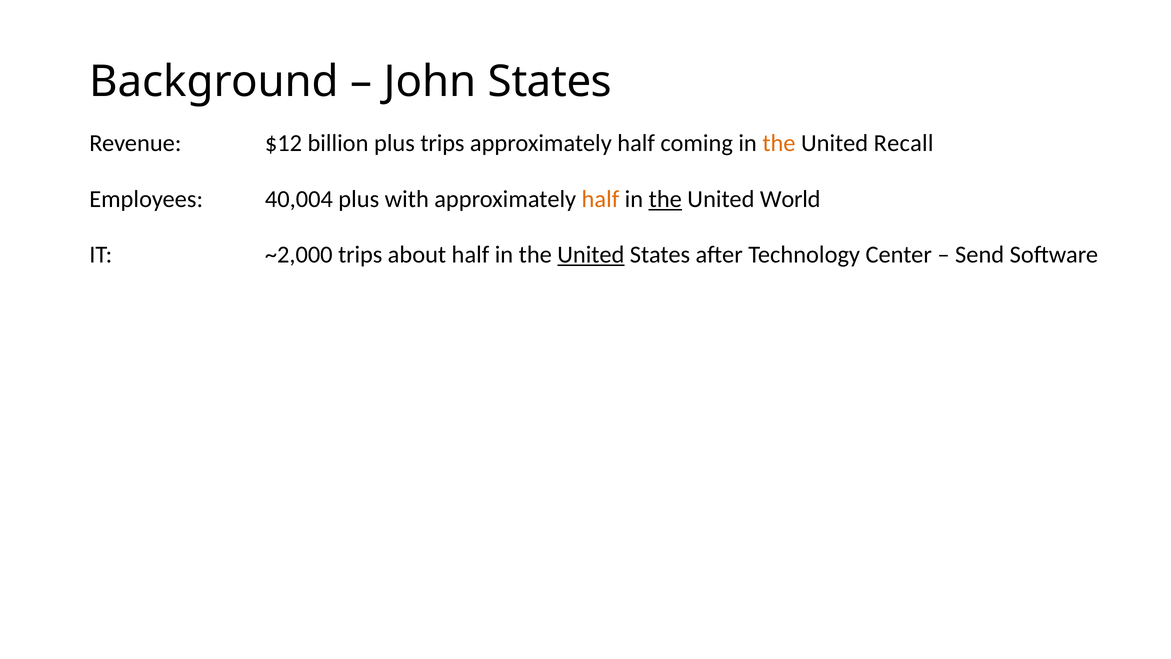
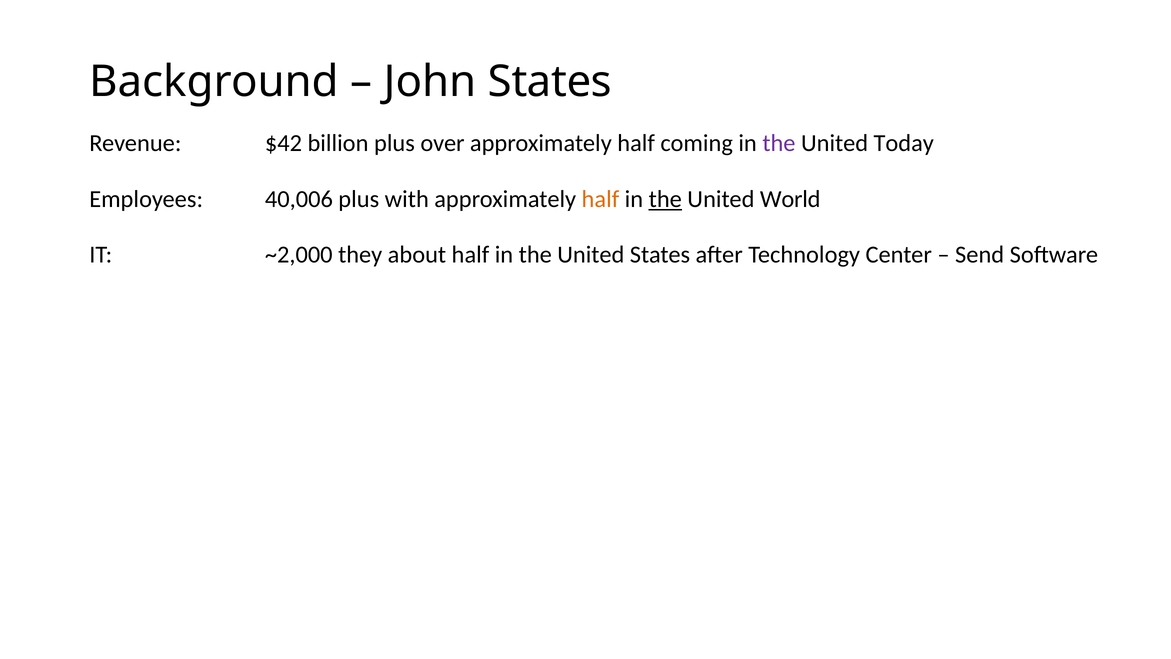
$12: $12 -> $42
plus trips: trips -> over
the at (779, 143) colour: orange -> purple
Recall: Recall -> Today
40,004: 40,004 -> 40,006
~2,000 trips: trips -> they
United at (591, 255) underline: present -> none
